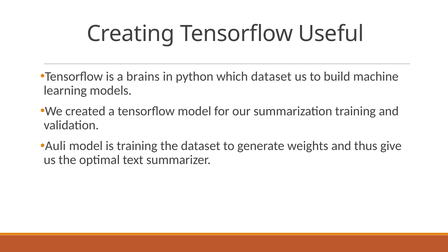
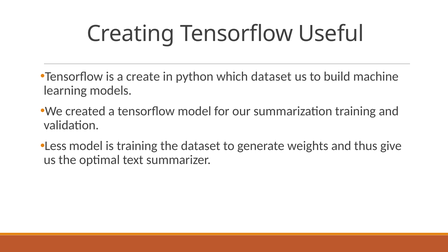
brains: brains -> create
Auli: Auli -> Less
